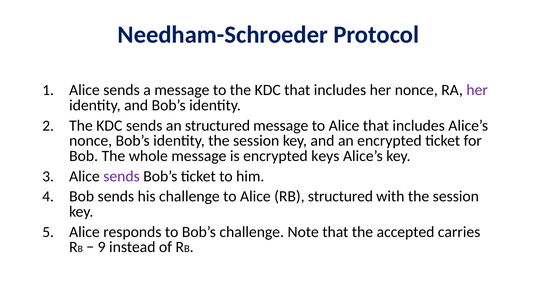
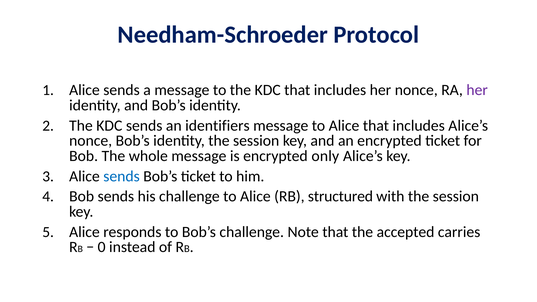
an structured: structured -> identifiers
keys: keys -> only
sends at (122, 176) colour: purple -> blue
9: 9 -> 0
